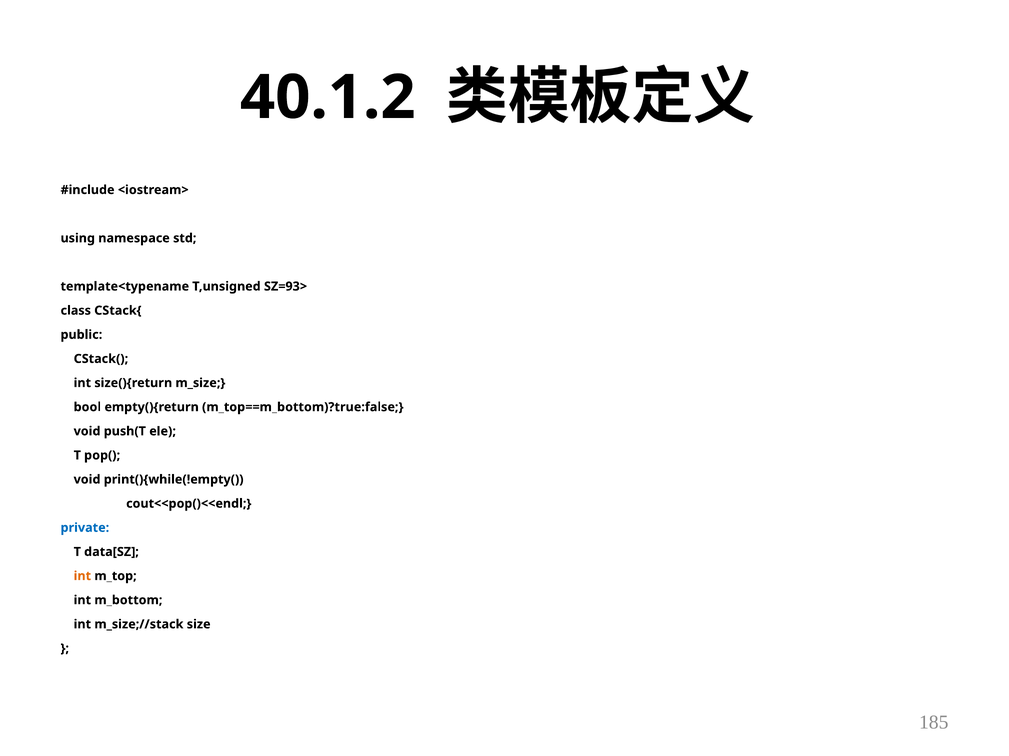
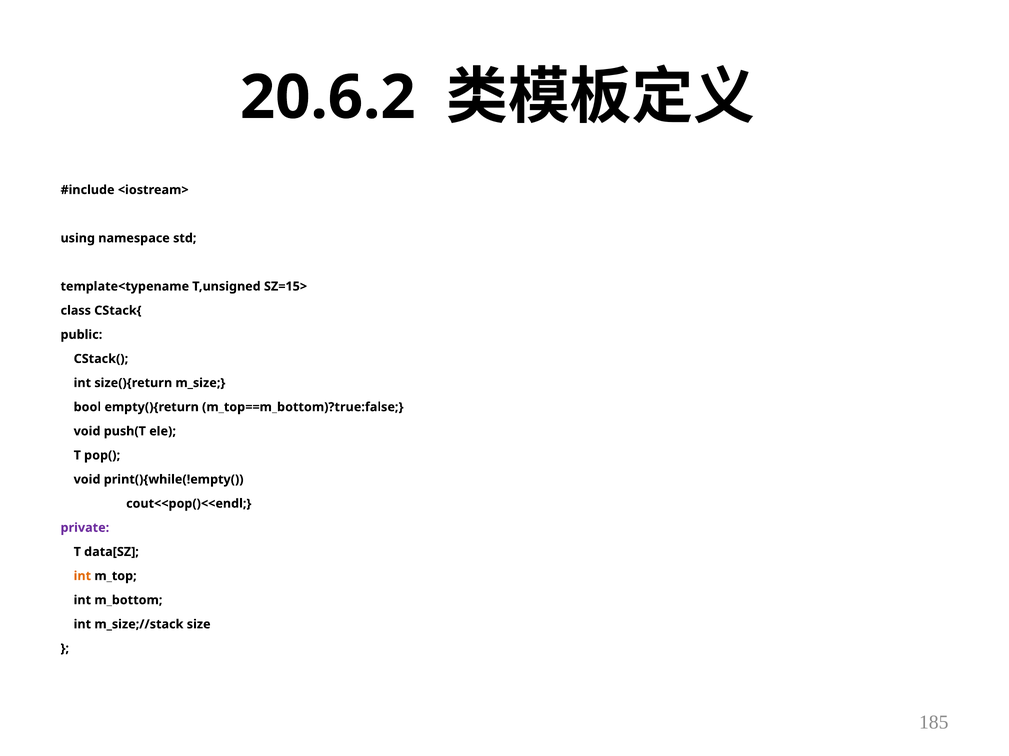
40.1.2: 40.1.2 -> 20.6.2
SZ=93>: SZ=93> -> SZ=15>
private colour: blue -> purple
